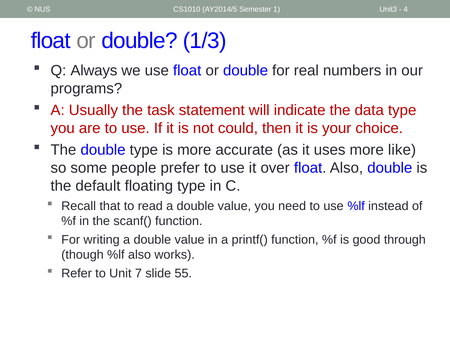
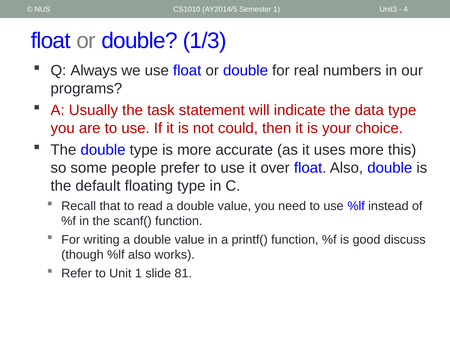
like: like -> this
through: through -> discuss
Unit 7: 7 -> 1
55: 55 -> 81
